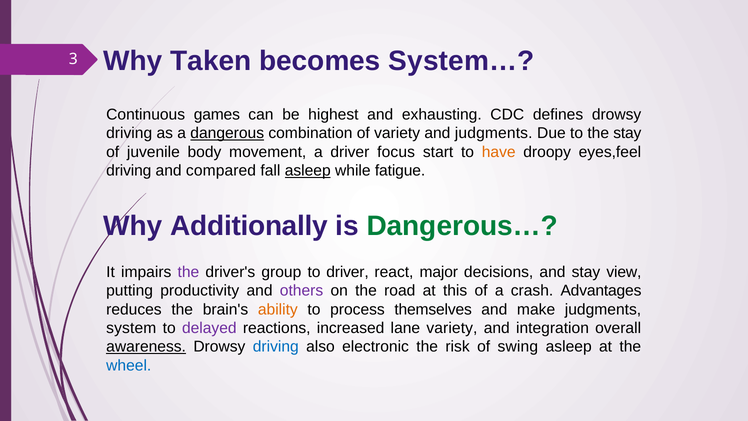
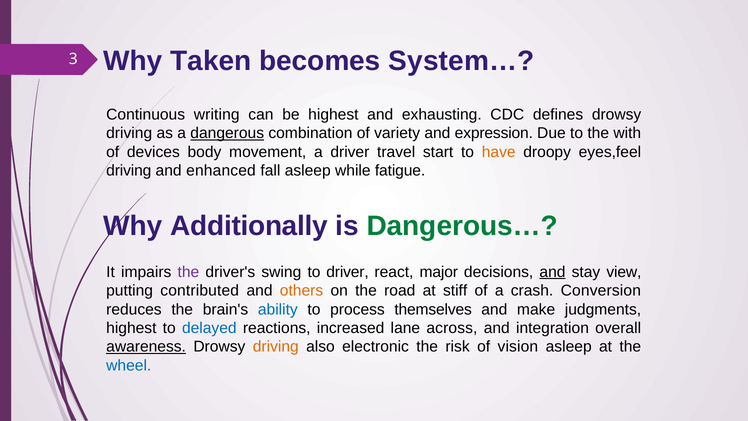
games: games -> writing
and judgments: judgments -> expression
the stay: stay -> with
juvenile: juvenile -> devices
focus: focus -> travel
compared: compared -> enhanced
asleep at (308, 171) underline: present -> none
group: group -> swing
and at (552, 272) underline: none -> present
productivity: productivity -> contributed
others colour: purple -> orange
this: this -> stiff
Advantages: Advantages -> Conversion
ability colour: orange -> blue
system at (131, 328): system -> highest
delayed colour: purple -> blue
lane variety: variety -> across
driving at (276, 347) colour: blue -> orange
swing: swing -> vision
